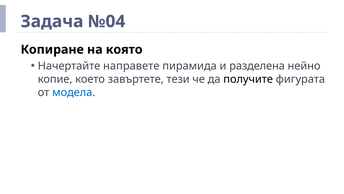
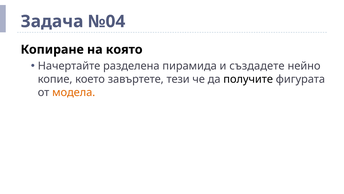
направете: направете -> разделена
разделена: разделена -> създадете
модела colour: blue -> orange
